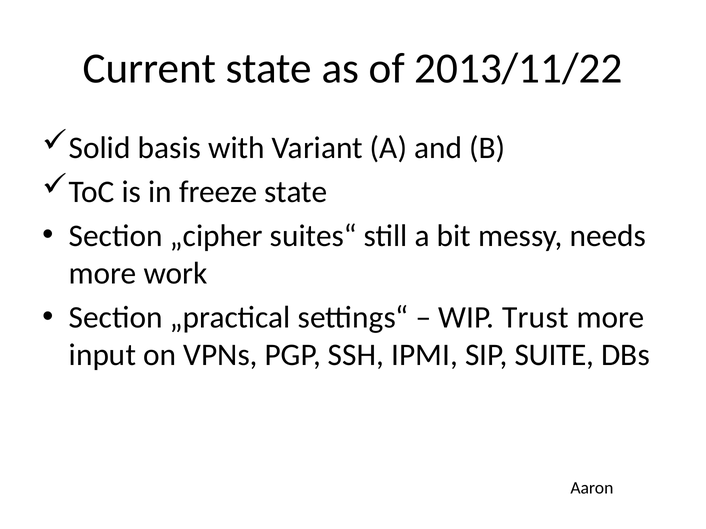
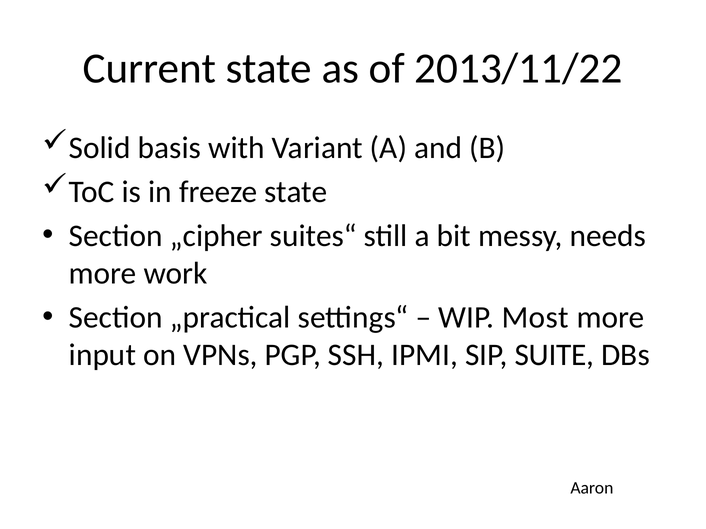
Trust: Trust -> Most
